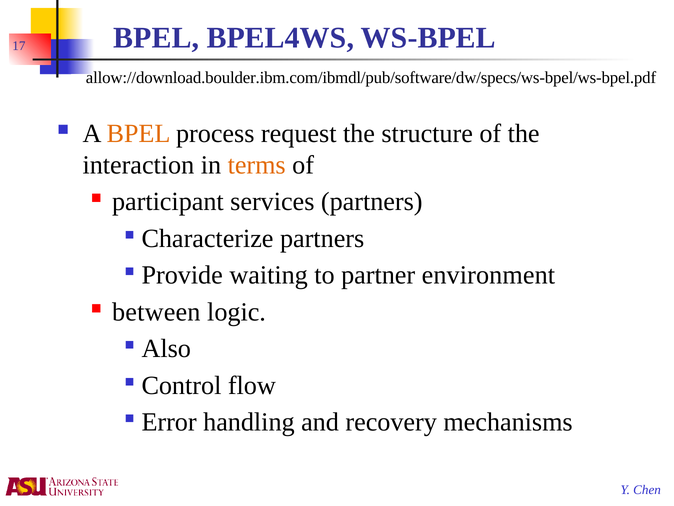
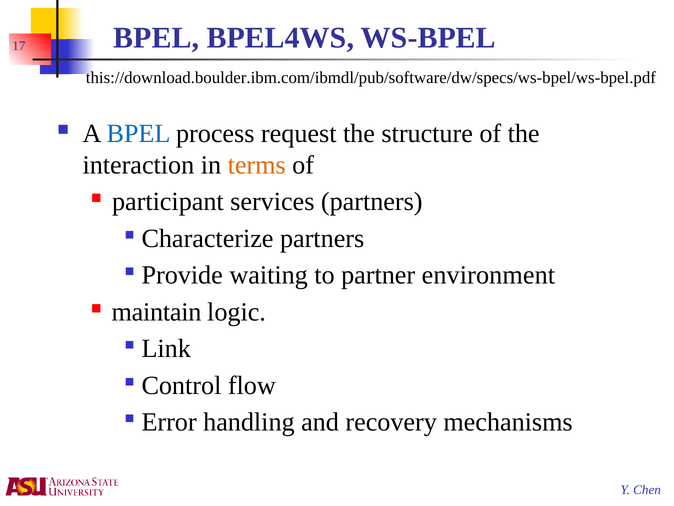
allow://download.boulder.ibm.com/ibmdl/pub/software/dw/specs/ws-bpel/ws-bpel.pdf: allow://download.boulder.ibm.com/ibmdl/pub/software/dw/specs/ws-bpel/ws-bpel.pdf -> this://download.boulder.ibm.com/ibmdl/pub/software/dw/specs/ws-bpel/ws-bpel.pdf
BPEL at (138, 133) colour: orange -> blue
between: between -> maintain
Also: Also -> Link
